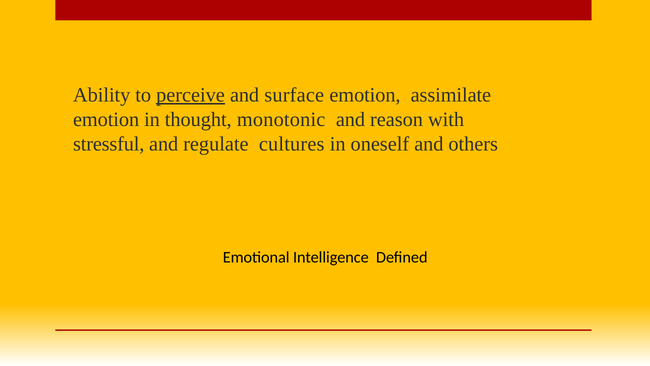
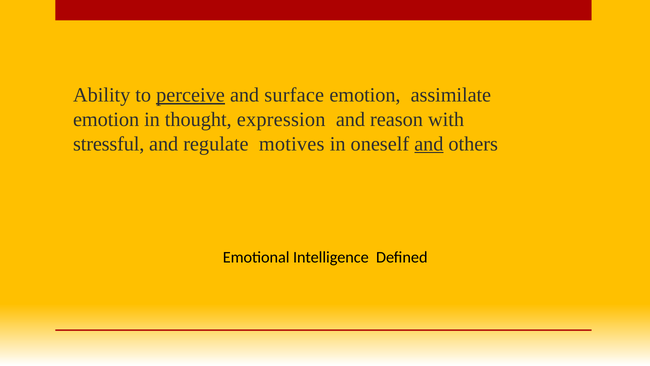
monotonic: monotonic -> expression
cultures: cultures -> motives
and at (429, 144) underline: none -> present
